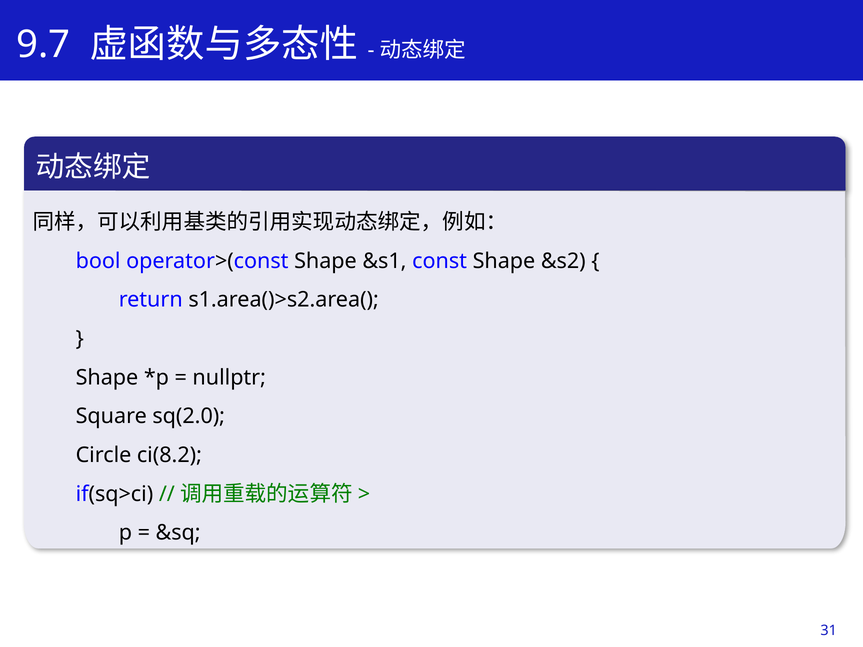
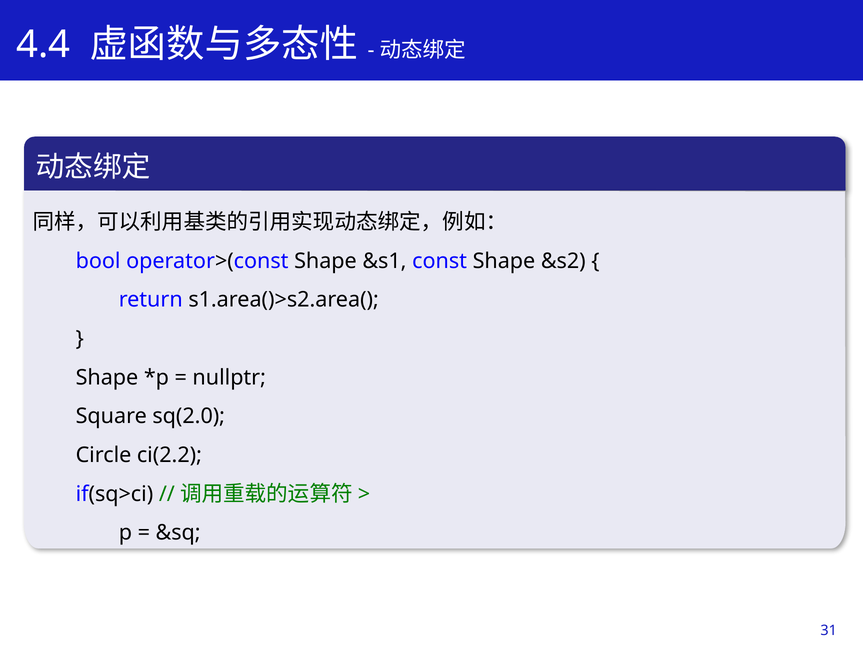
9.7: 9.7 -> 4.4
ci(8.2: ci(8.2 -> ci(2.2
